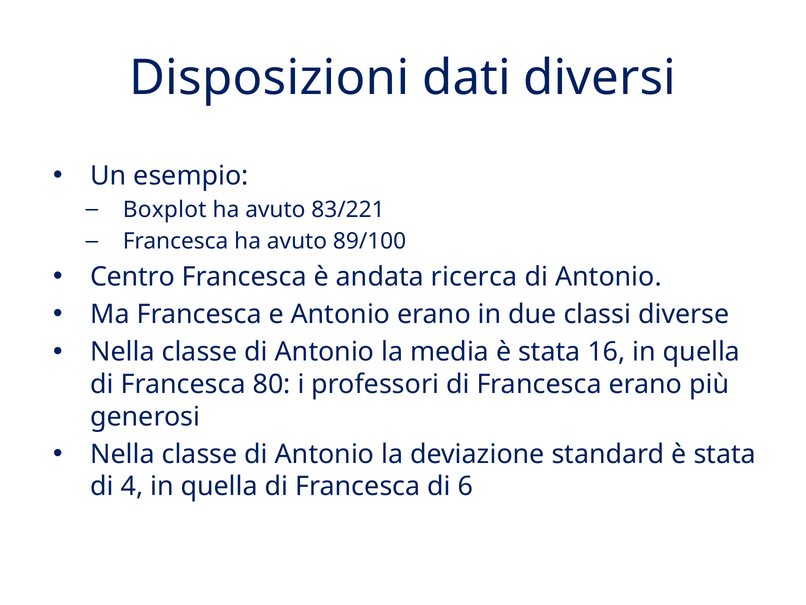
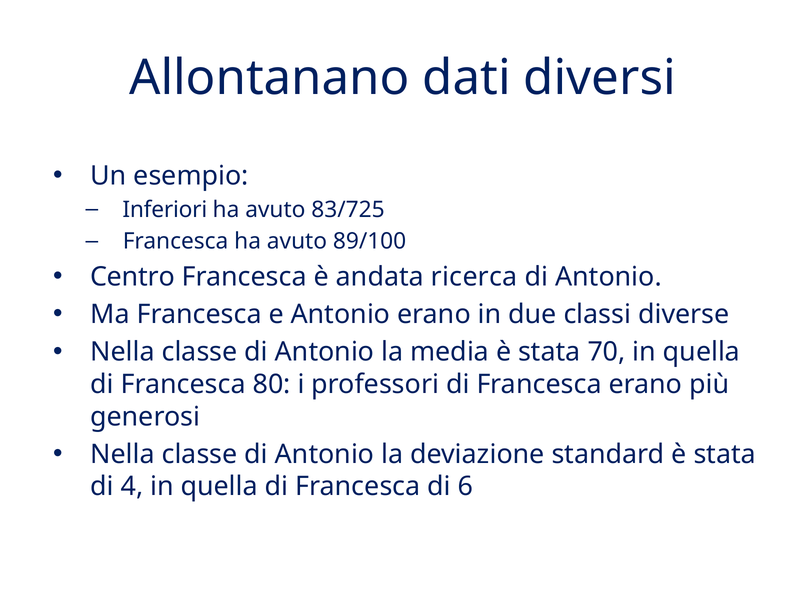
Disposizioni: Disposizioni -> Allontanano
Boxplot: Boxplot -> Inferiori
83/221: 83/221 -> 83/725
16: 16 -> 70
